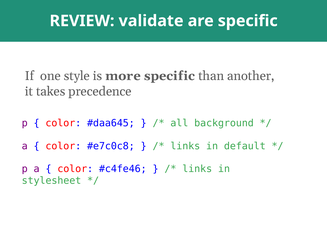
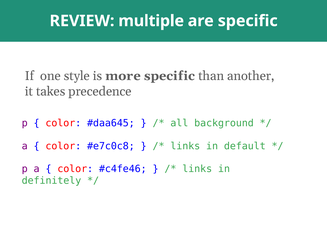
validate: validate -> multiple
stylesheet: stylesheet -> definitely
